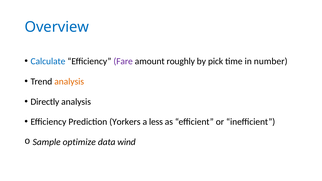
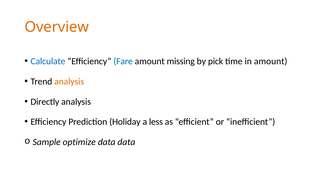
Overview colour: blue -> orange
Fare colour: purple -> blue
roughly: roughly -> missing
in number: number -> amount
Yorkers: Yorkers -> Holiday
data wind: wind -> data
